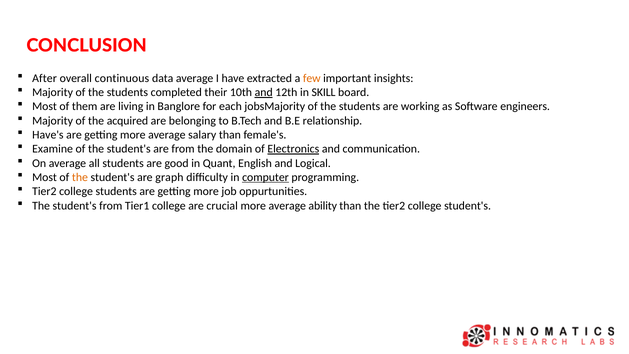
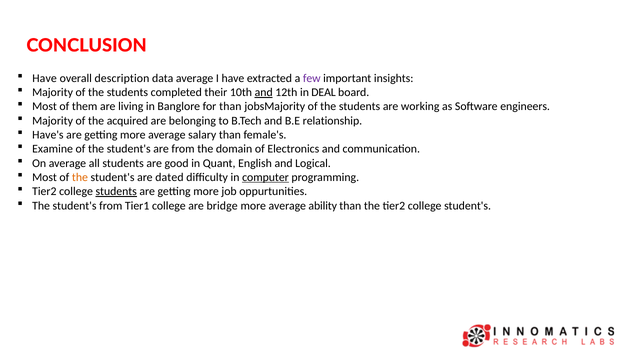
After at (45, 78): After -> Have
continuous: continuous -> description
few colour: orange -> purple
SKILL: SKILL -> DEAL
for each: each -> than
Electronics underline: present -> none
graph: graph -> dated
students at (116, 191) underline: none -> present
crucial: crucial -> bridge
